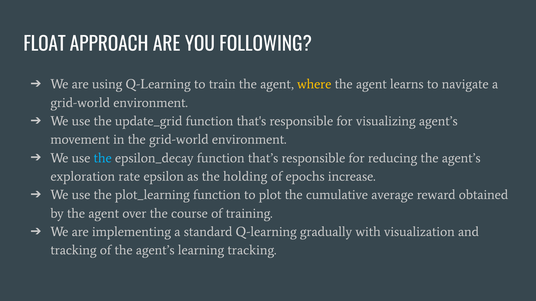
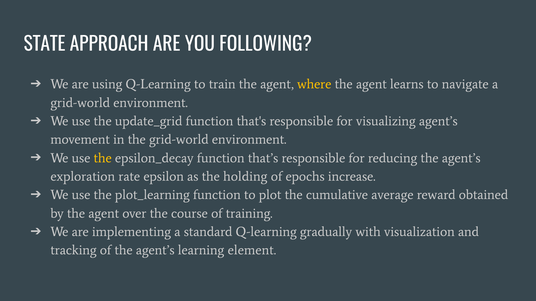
FLOAT: FLOAT -> STATE
the at (103, 158) colour: light blue -> yellow
learning tracking: tracking -> element
